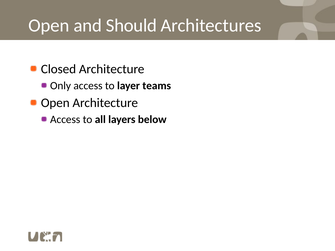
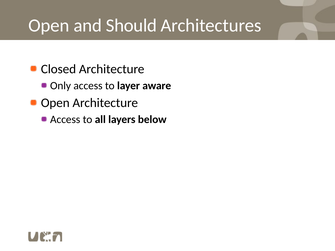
teams: teams -> aware
